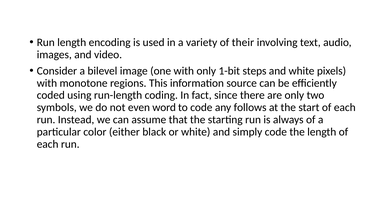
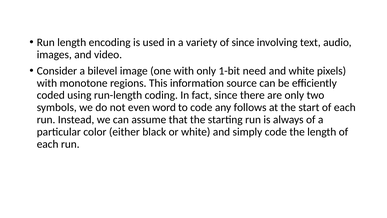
of their: their -> since
steps: steps -> need
